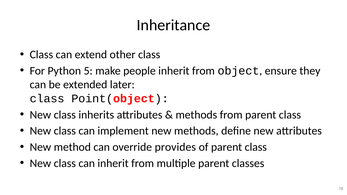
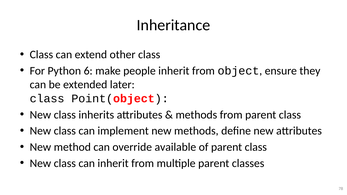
5: 5 -> 6
provides: provides -> available
